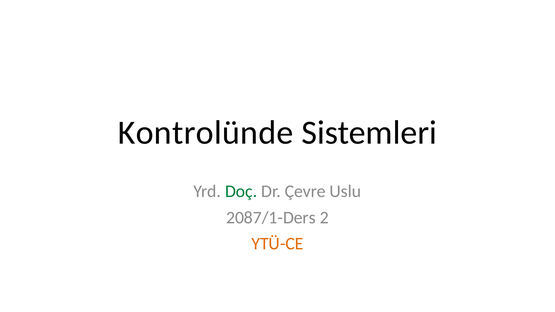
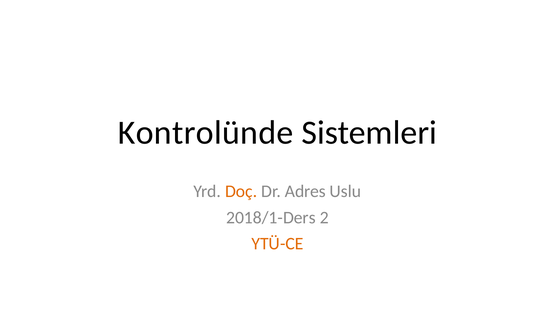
Doç colour: green -> orange
Çevre: Çevre -> Adres
2087/1-Ders: 2087/1-Ders -> 2018/1-Ders
